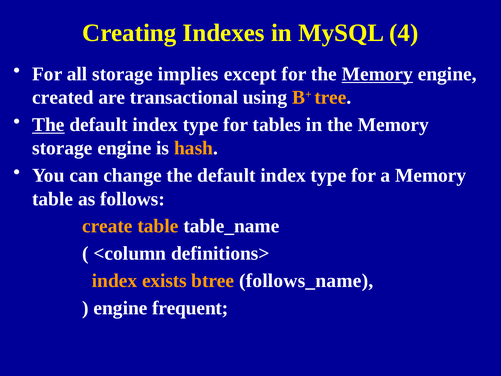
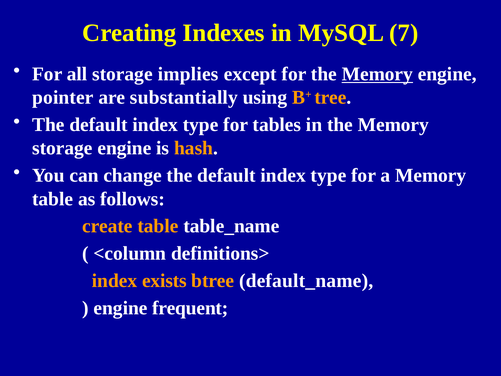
4: 4 -> 7
created: created -> pointer
transactional: transactional -> substantially
The at (48, 125) underline: present -> none
follows_name: follows_name -> default_name
